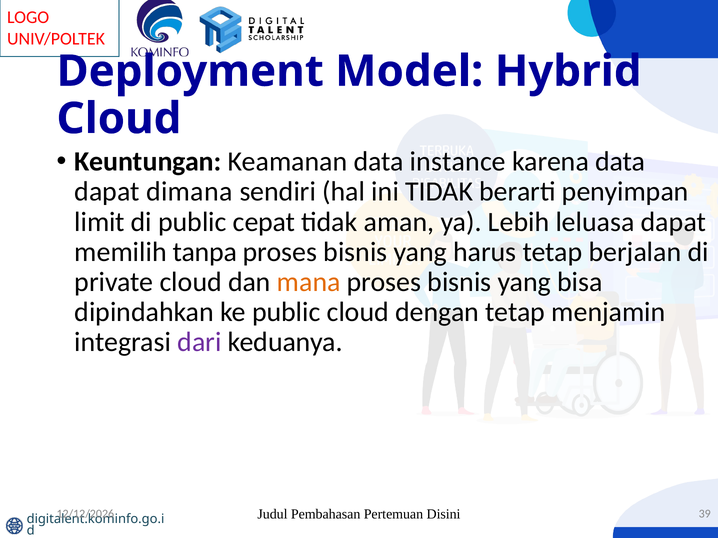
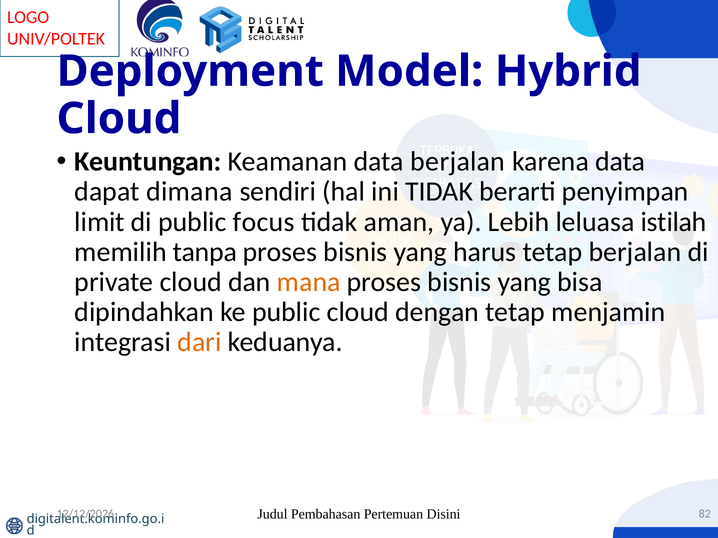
data instance: instance -> berjalan
cepat: cepat -> focus
leluasa dapat: dapat -> istilah
dari colour: purple -> orange
39: 39 -> 82
